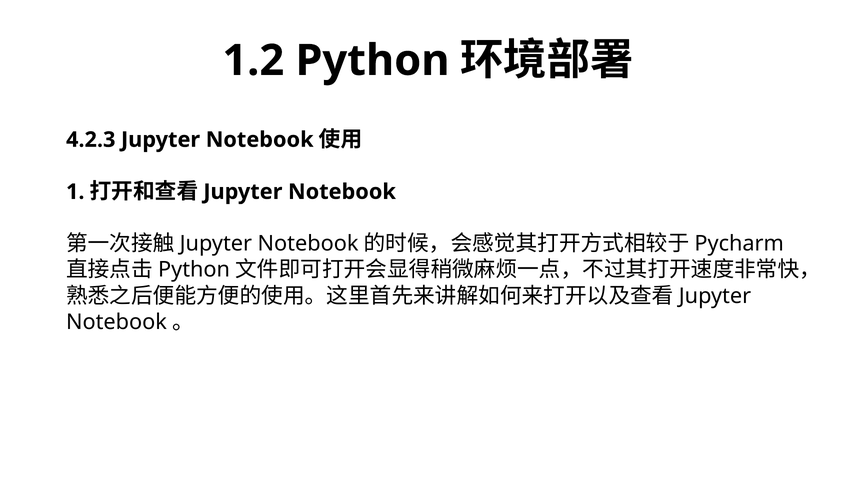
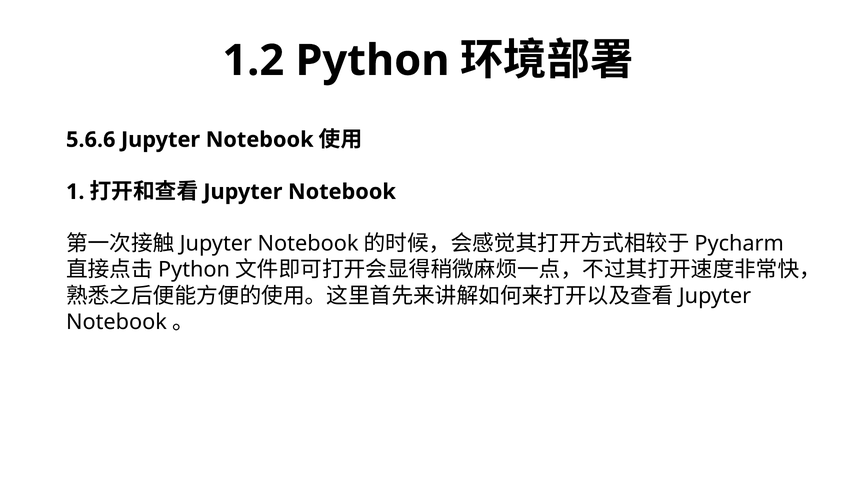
4.2.3: 4.2.3 -> 5.6.6
